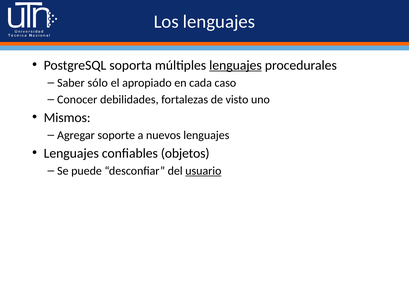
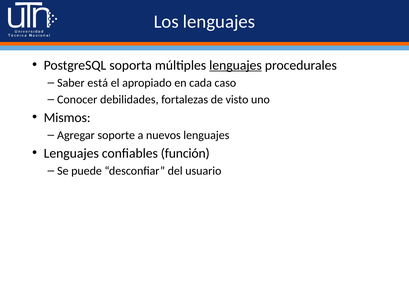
sólo: sólo -> está
objetos: objetos -> función
usuario underline: present -> none
